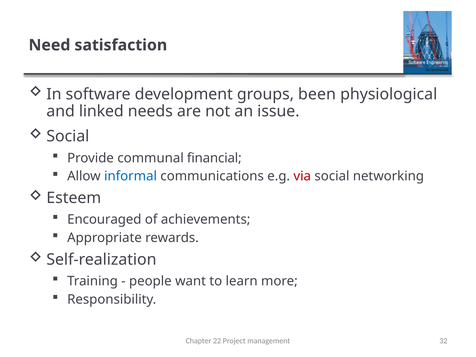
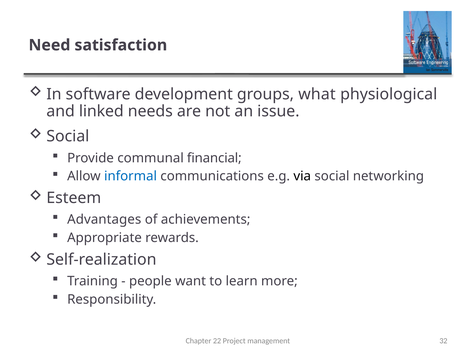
been: been -> what
via colour: red -> black
Encouraged: Encouraged -> Advantages
